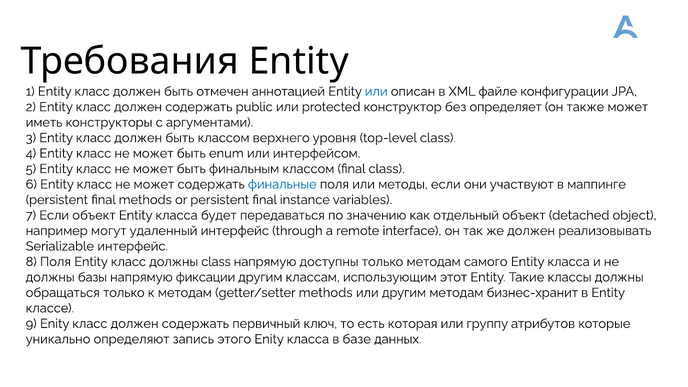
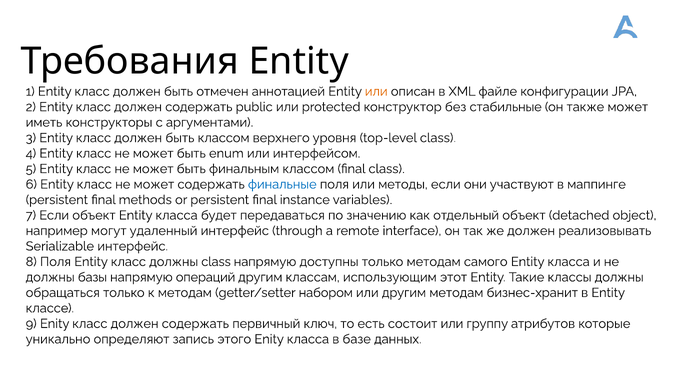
или at (376, 91) colour: blue -> orange
определяет: определяет -> стабильные
фиксации: фиксации -> операций
getter/setter methods: methods -> набором
которая: которая -> состоит
